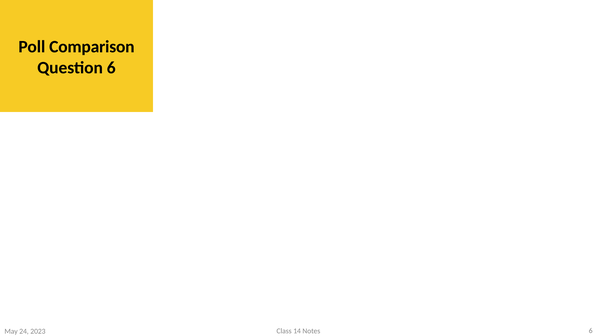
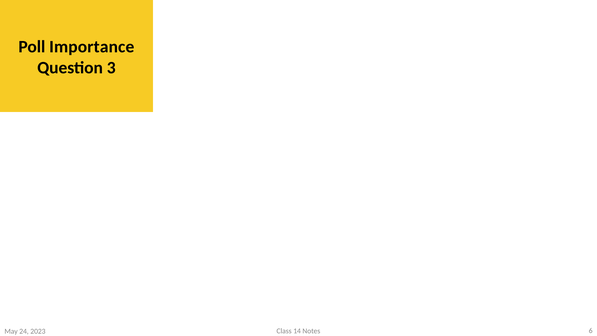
Comparison: Comparison -> Importance
Question 6: 6 -> 3
